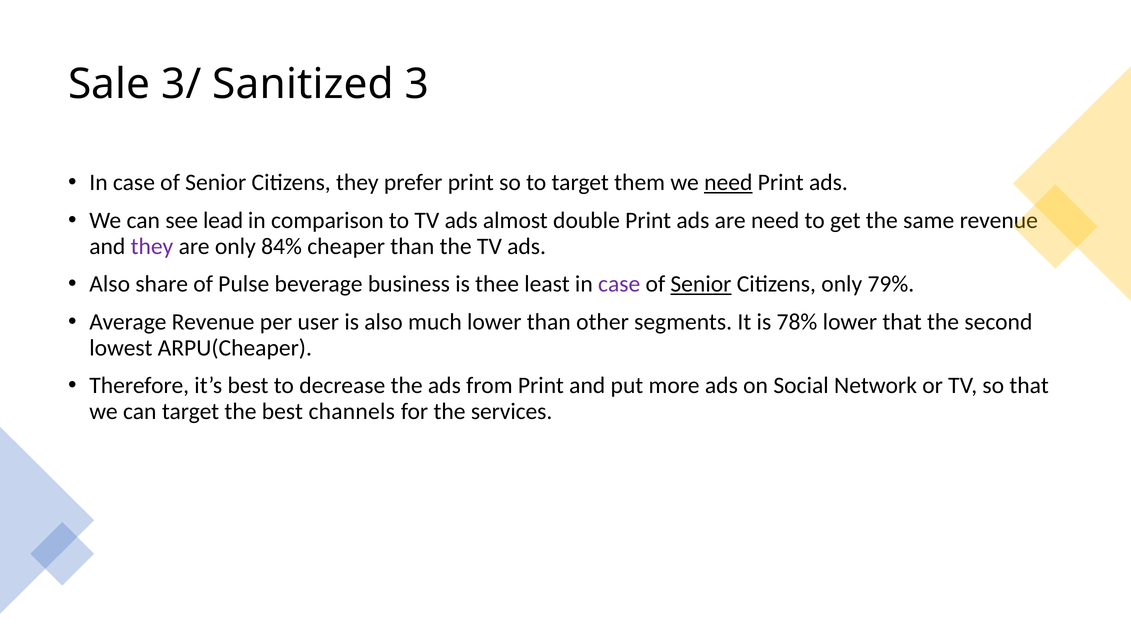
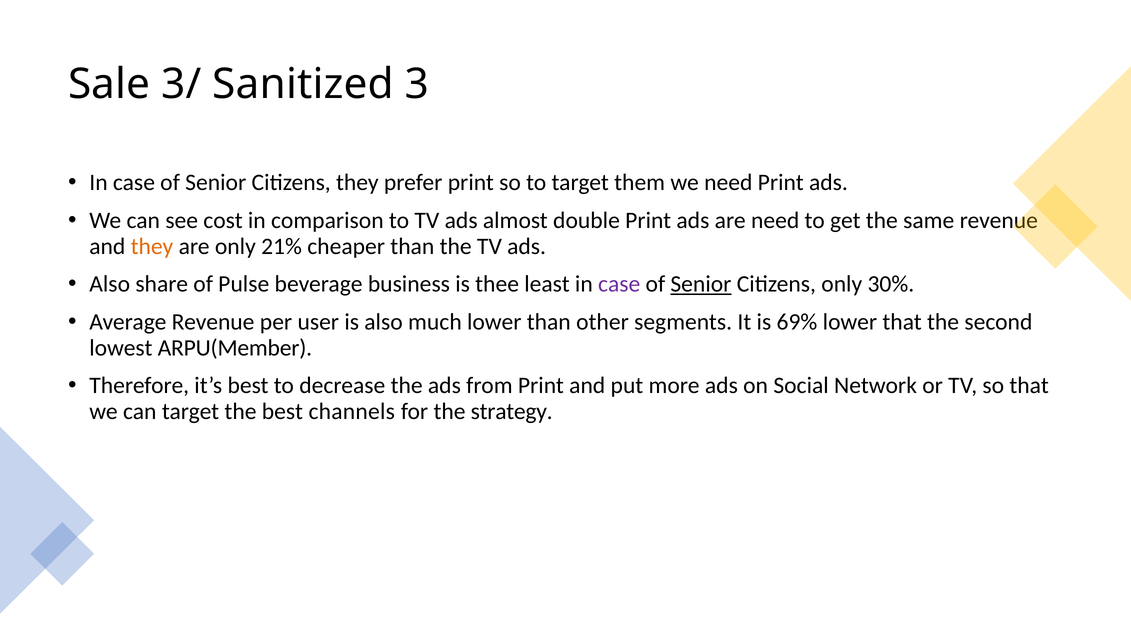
need at (728, 183) underline: present -> none
lead: lead -> cost
they at (152, 246) colour: purple -> orange
84%: 84% -> 21%
79%: 79% -> 30%
78%: 78% -> 69%
ARPU(Cheaper: ARPU(Cheaper -> ARPU(Member
services: services -> strategy
